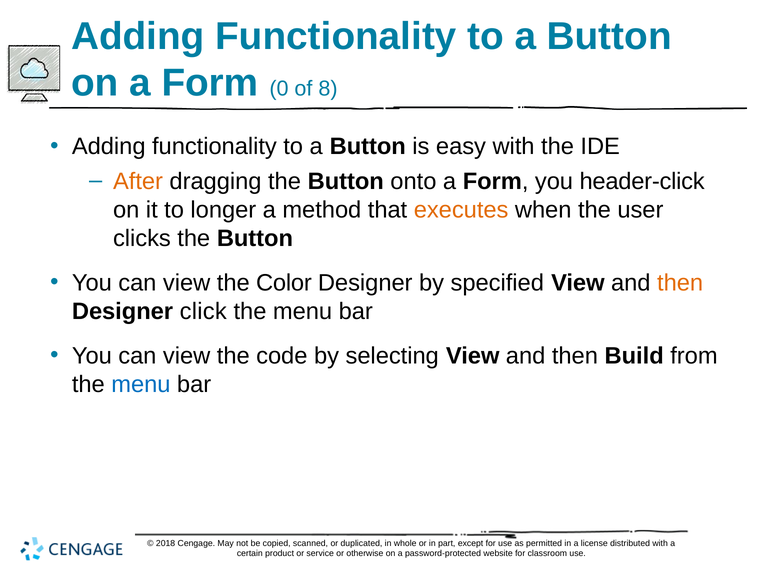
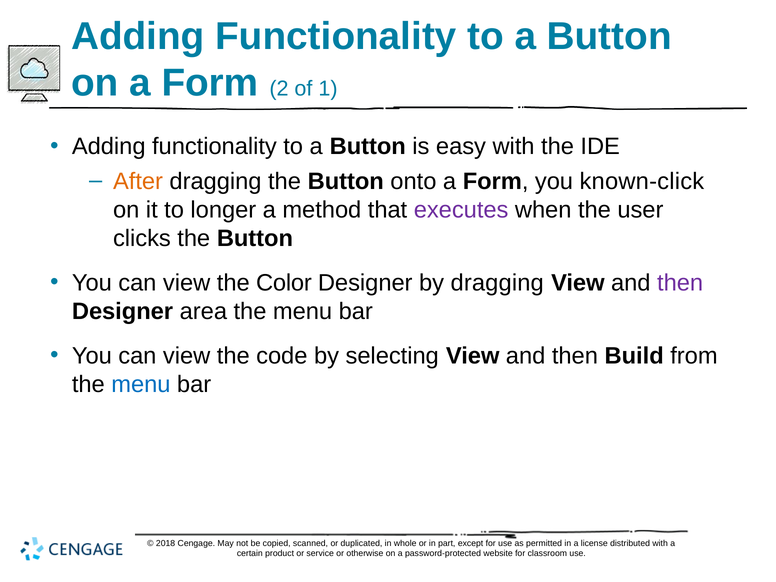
0: 0 -> 2
8: 8 -> 1
header-click: header-click -> known-click
executes colour: orange -> purple
by specified: specified -> dragging
then at (680, 283) colour: orange -> purple
click: click -> area
